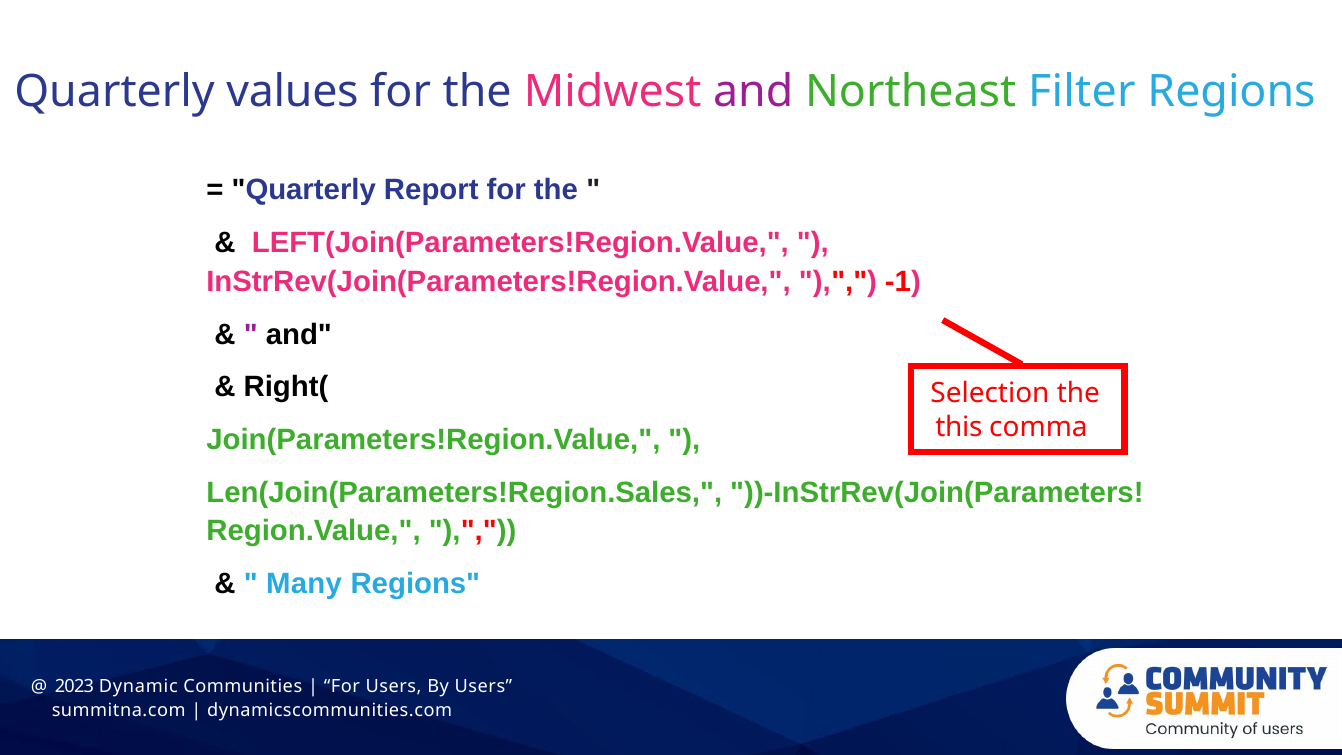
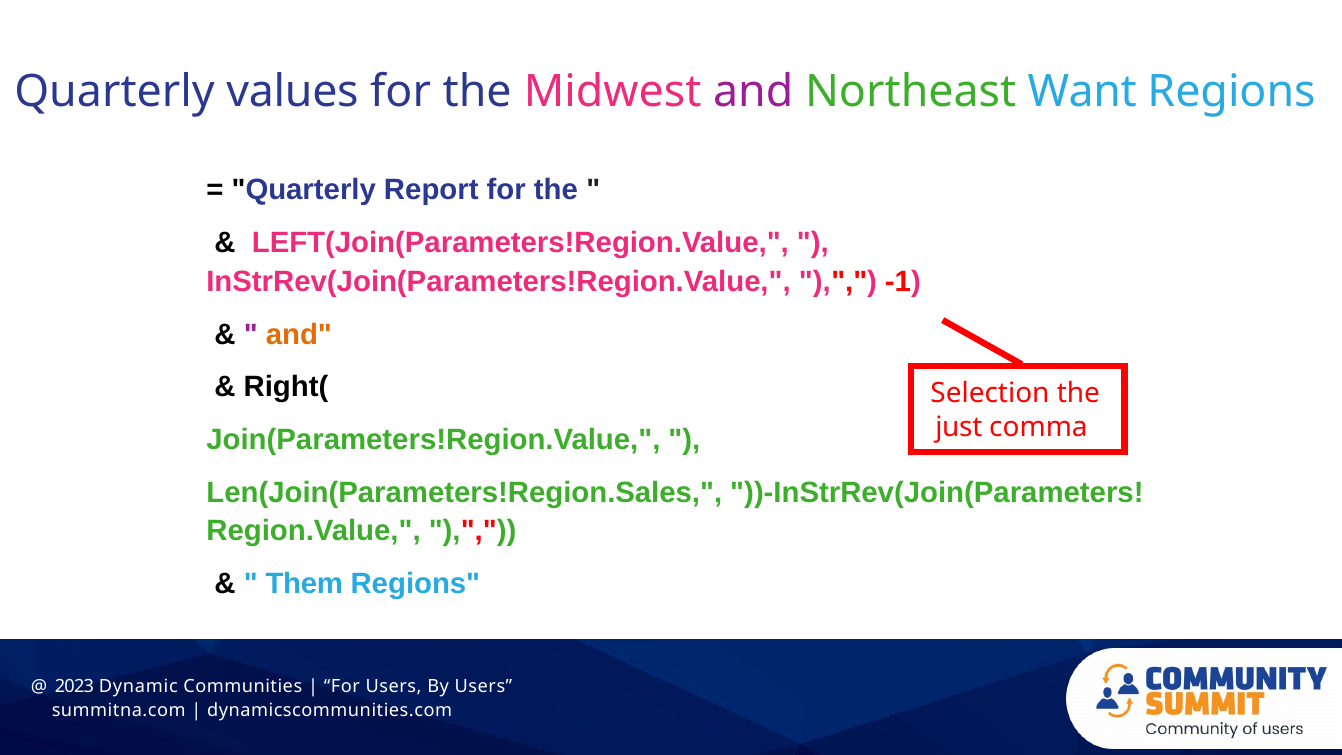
Filter: Filter -> Want
and at (299, 334) colour: black -> orange
this: this -> just
Many: Many -> Them
